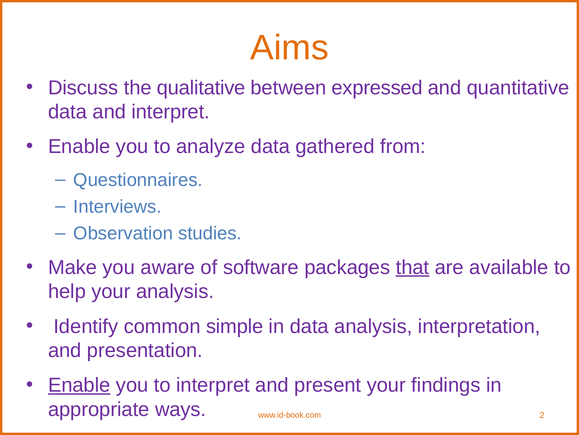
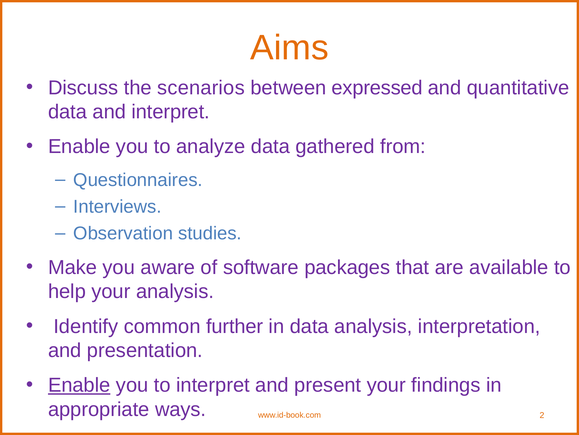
qualitative: qualitative -> scenarios
that underline: present -> none
simple: simple -> further
